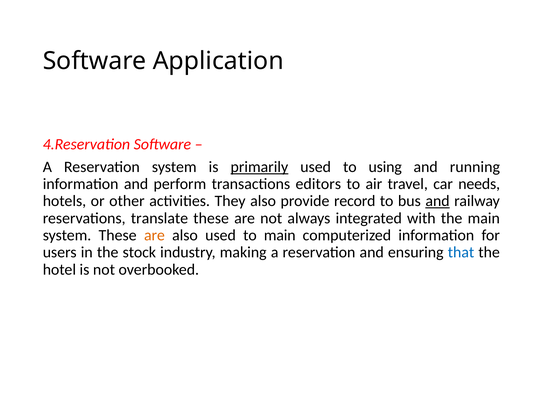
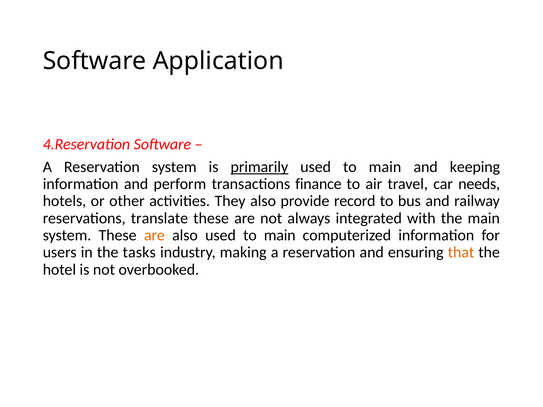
using at (385, 167): using -> main
running: running -> keeping
editors: editors -> finance
and at (438, 201) underline: present -> none
stock: stock -> tasks
that colour: blue -> orange
